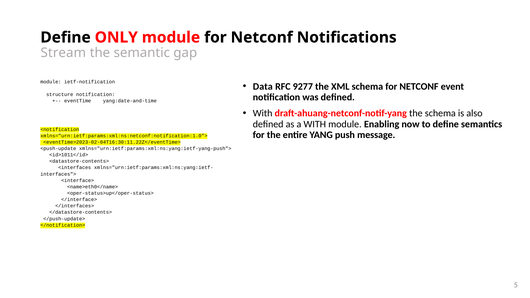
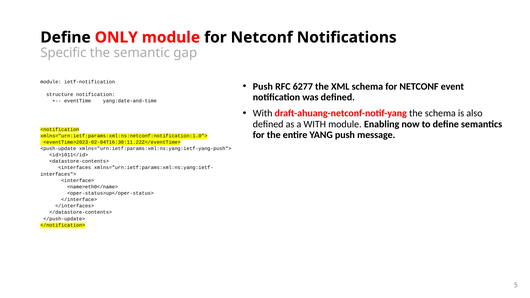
Stream: Stream -> Specific
Data at (263, 86): Data -> Push
9277: 9277 -> 6277
